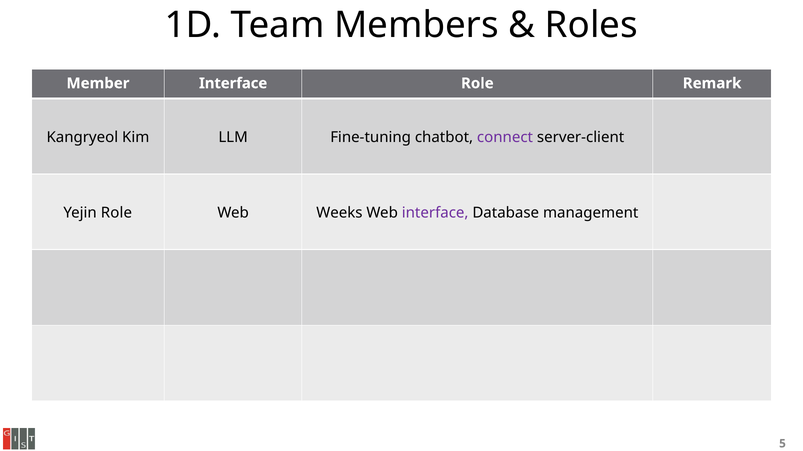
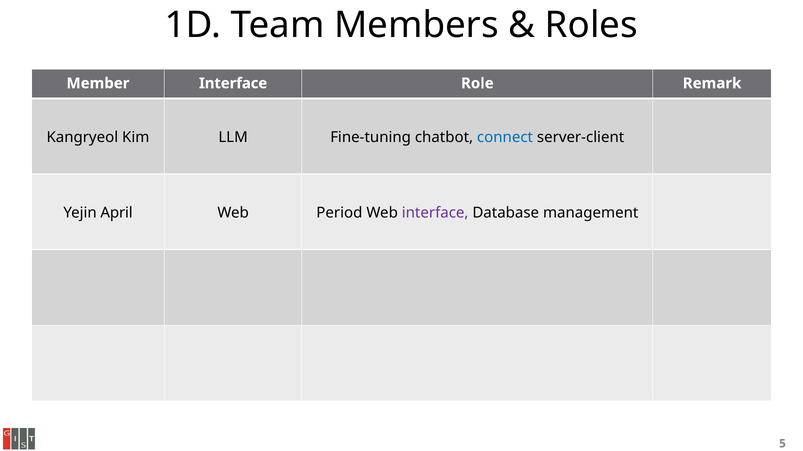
connect colour: purple -> blue
Yejin Role: Role -> April
Weeks: Weeks -> Period
